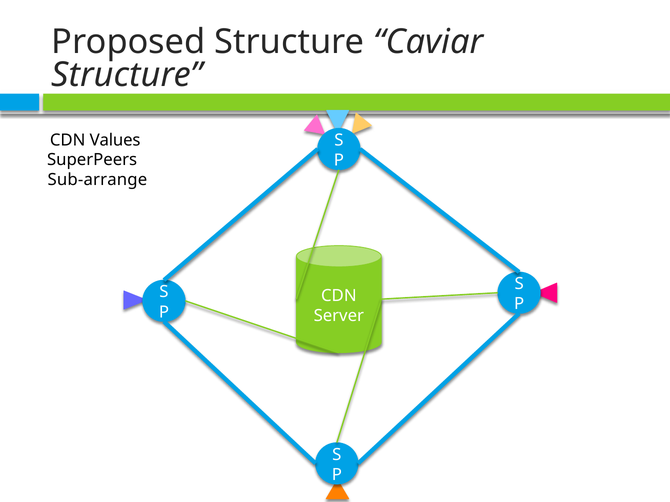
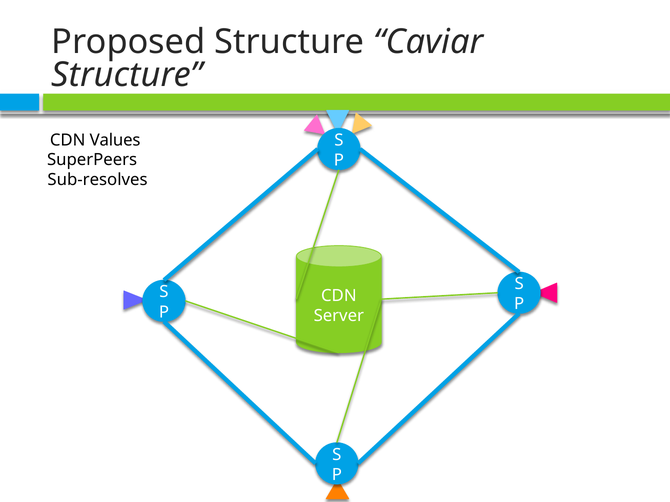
Sub-arrange: Sub-arrange -> Sub-resolves
